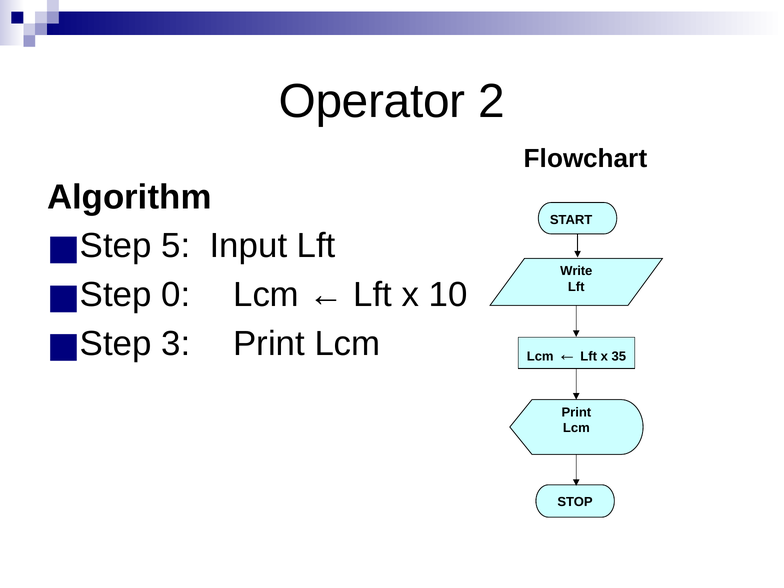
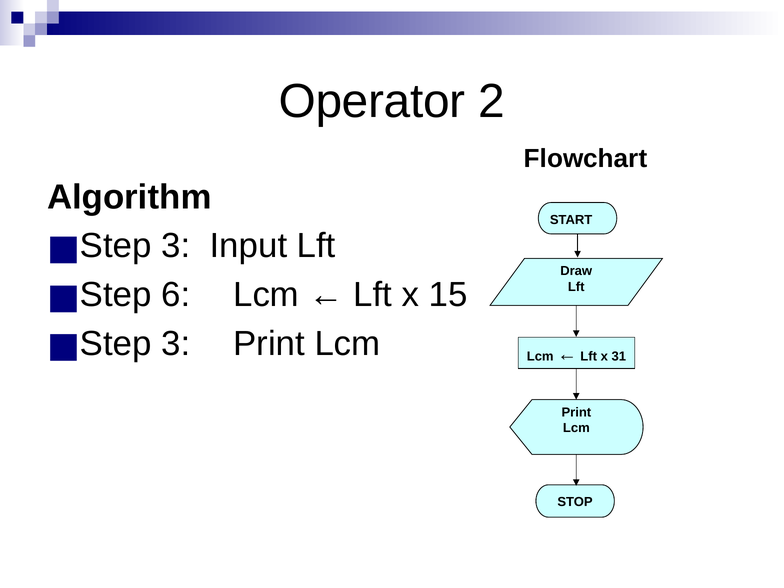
5 at (176, 246): 5 -> 3
Write: Write -> Draw
0: 0 -> 6
10: 10 -> 15
35: 35 -> 31
